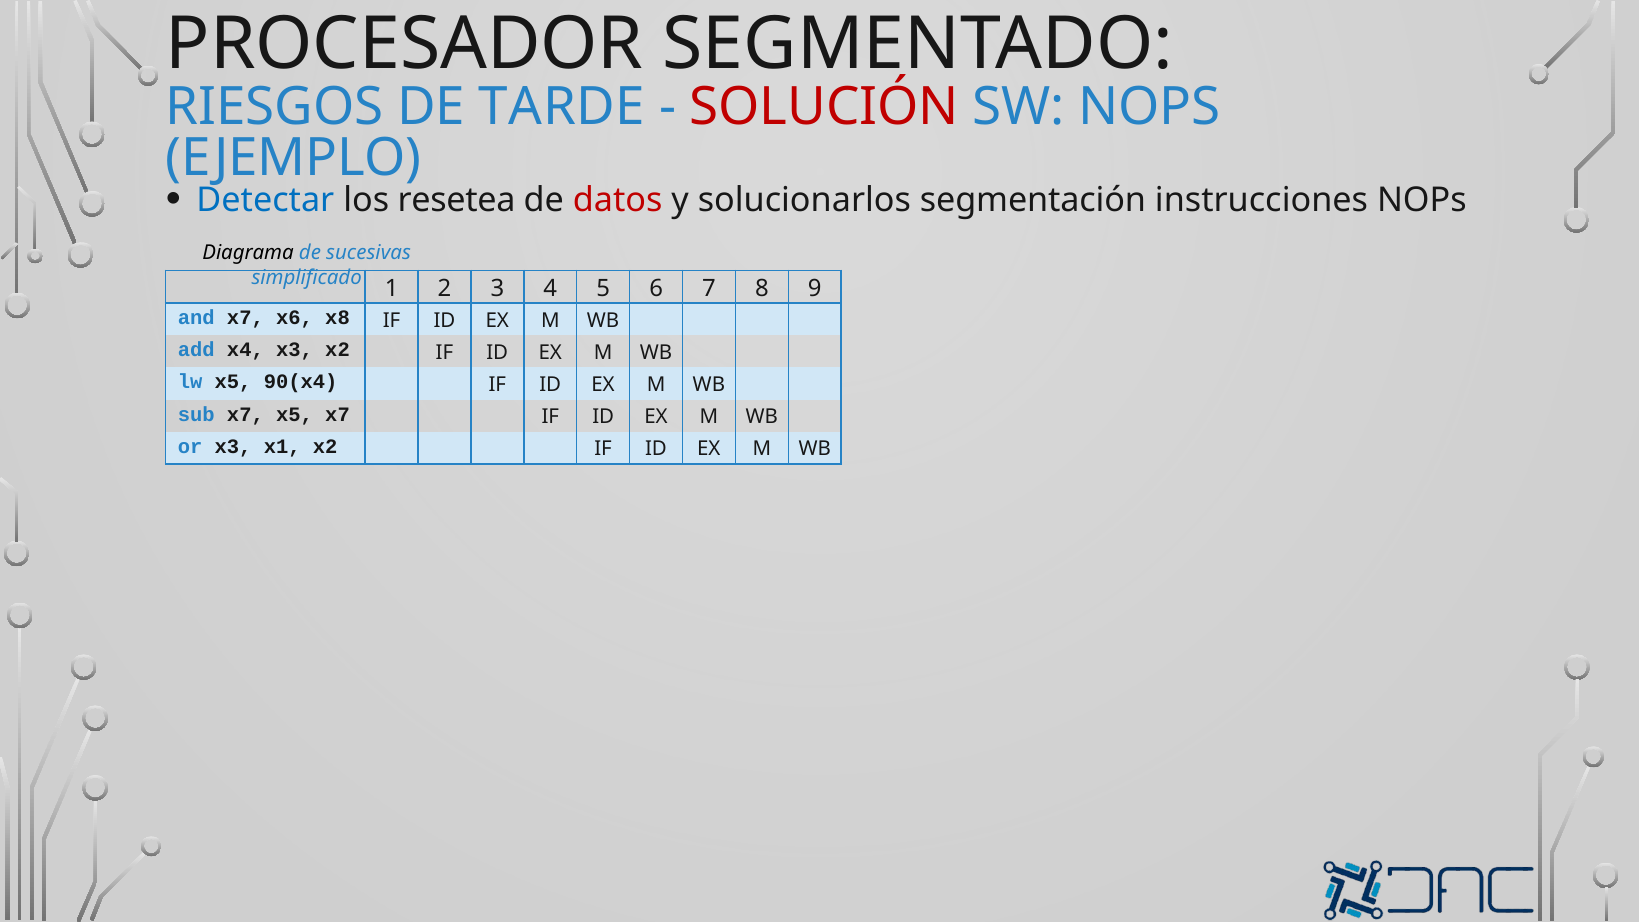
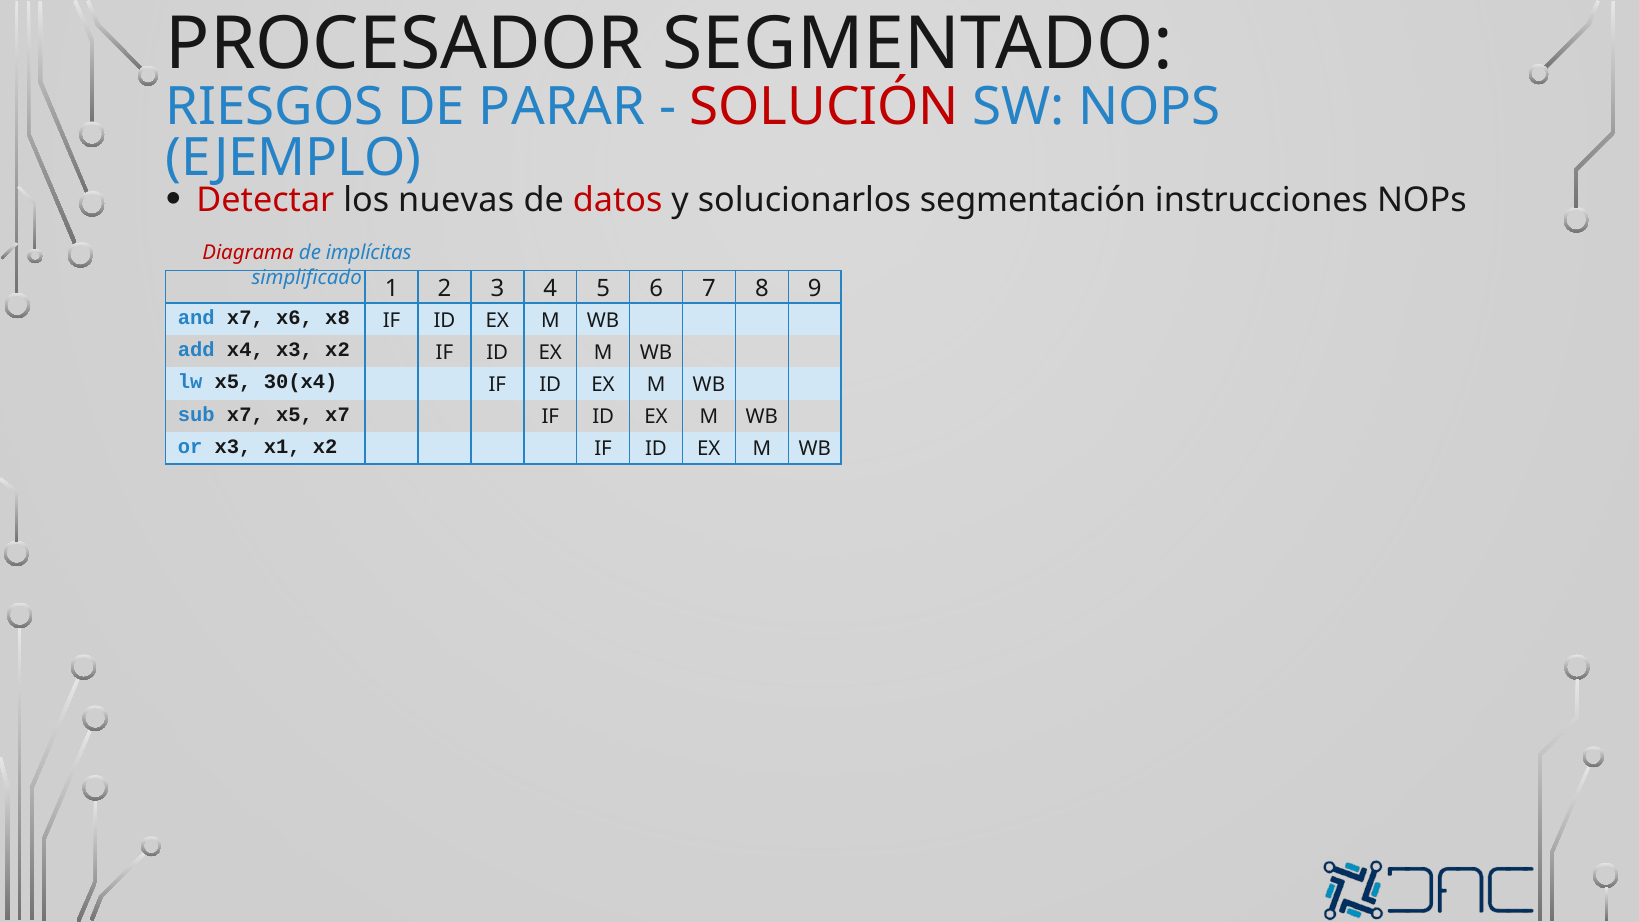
TARDE: TARDE -> PARAR
Detectar colour: blue -> red
resetea: resetea -> nuevas
Diagrama colour: black -> red
sucesivas: sucesivas -> implícitas
90(x4: 90(x4 -> 30(x4
